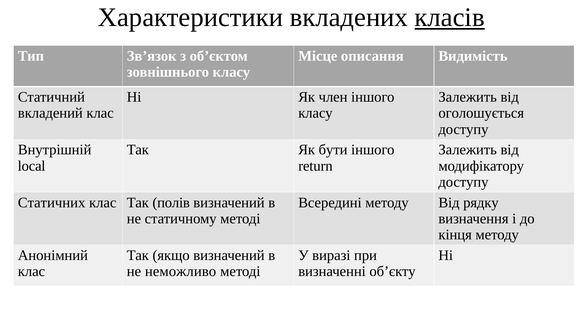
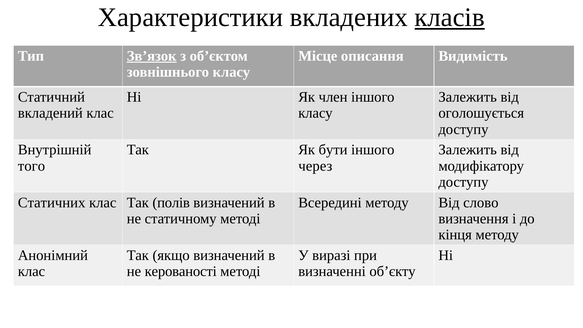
Зв’язок underline: none -> present
local: local -> того
return: return -> через
рядку: рядку -> слово
неможливо: неможливо -> керованості
